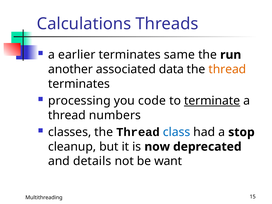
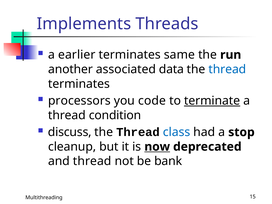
Calculations: Calculations -> Implements
thread at (227, 69) colour: orange -> blue
processing: processing -> processors
numbers: numbers -> condition
classes: classes -> discuss
now underline: none -> present
and details: details -> thread
want: want -> bank
